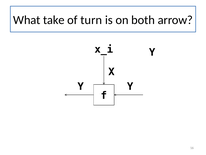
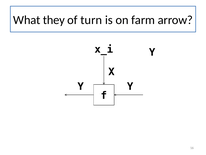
take: take -> they
both: both -> farm
